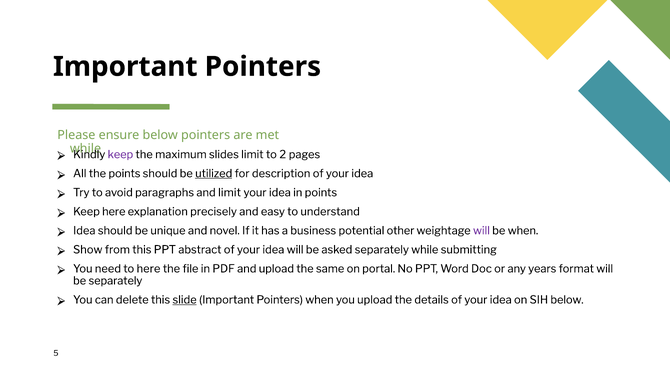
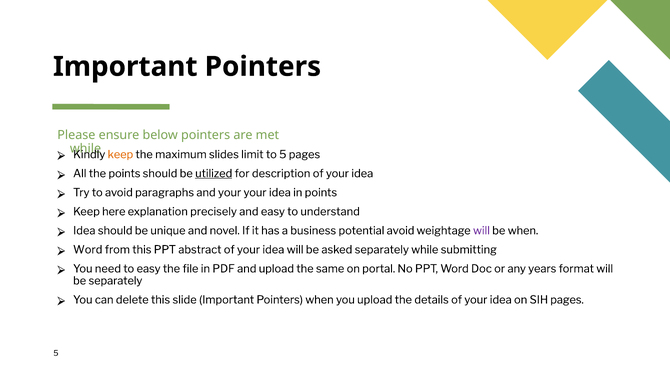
keep at (120, 154) colour: purple -> orange
to 2: 2 -> 5
and limit: limit -> your
potential other: other -> avoid
Show at (88, 250): Show -> Word
to here: here -> easy
slide underline: present -> none
SIH below: below -> pages
